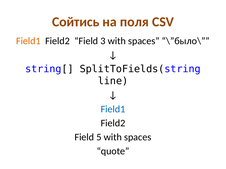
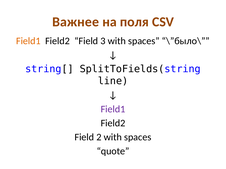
Сойтись: Сойтись -> Важнее
Field1 at (113, 109) colour: blue -> purple
5: 5 -> 2
